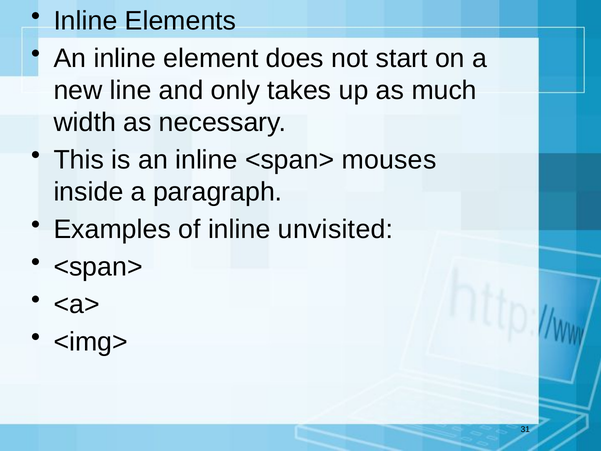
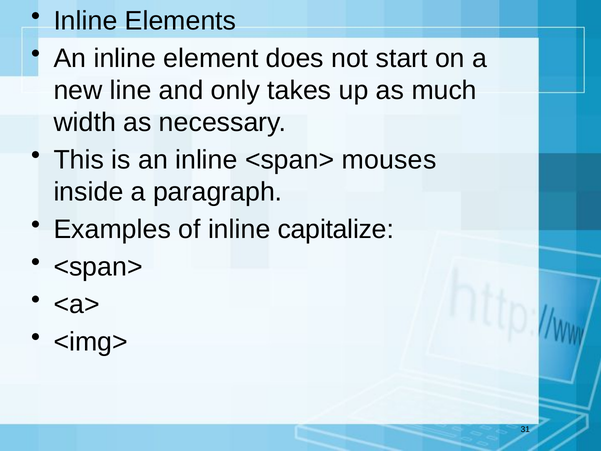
unvisited: unvisited -> capitalize
